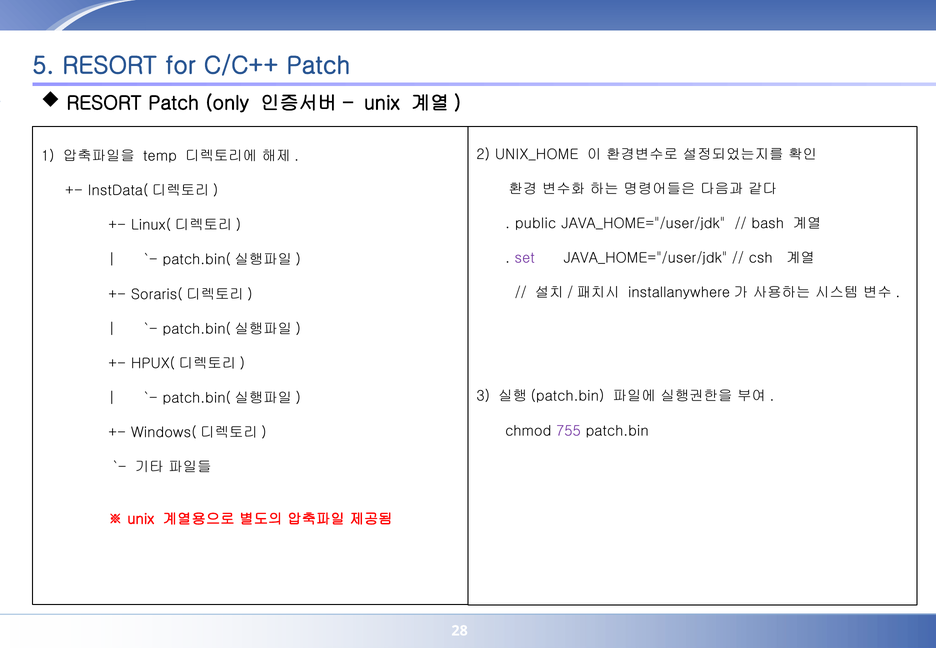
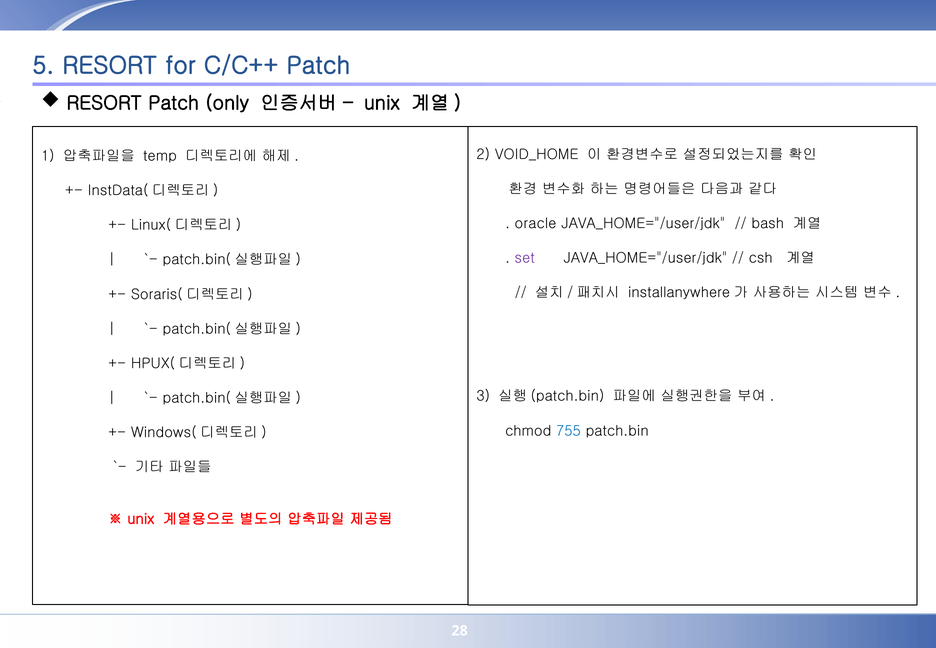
UNIX_HOME: UNIX_HOME -> VOID_HOME
public: public -> oracle
755 colour: purple -> blue
